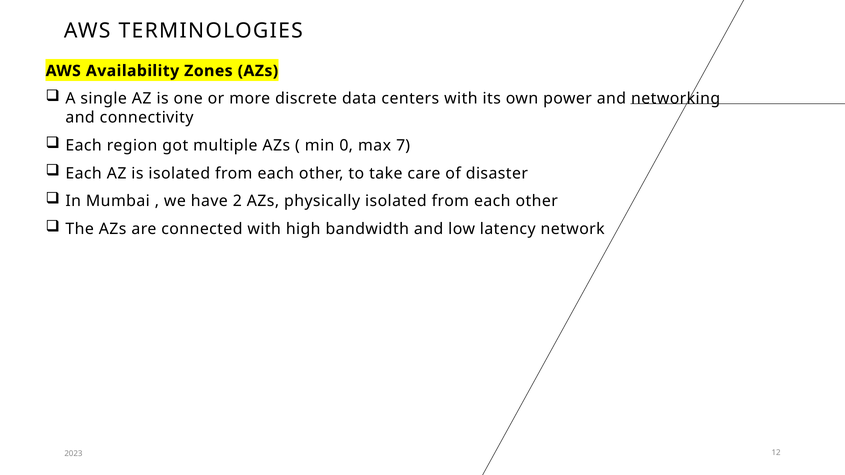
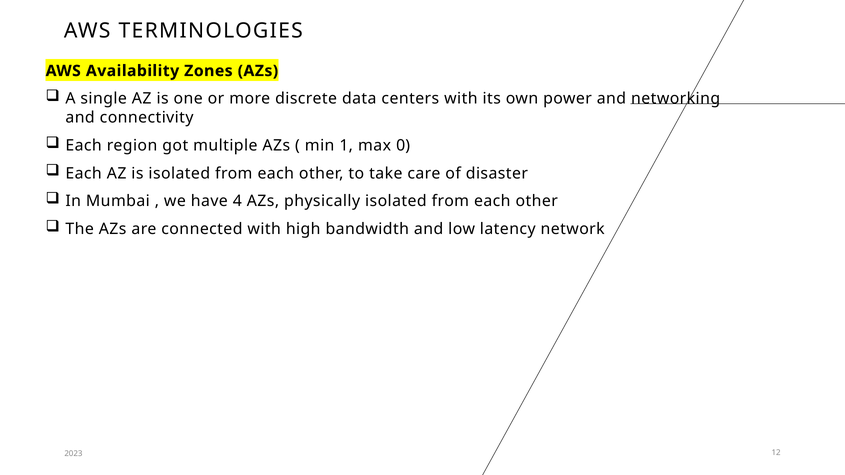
0: 0 -> 1
7: 7 -> 0
2: 2 -> 4
